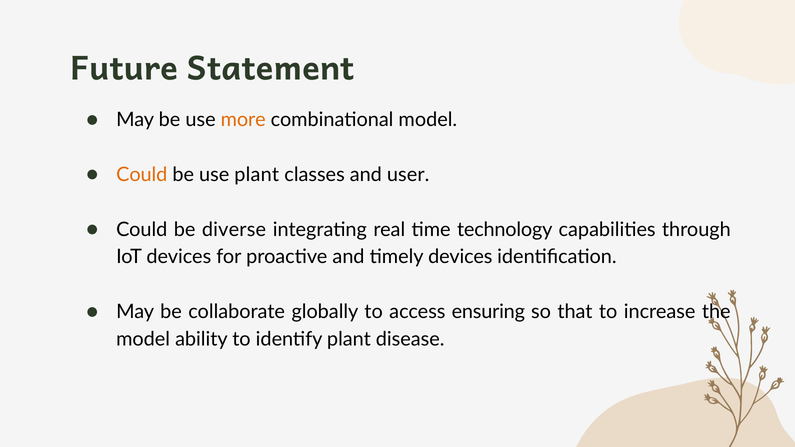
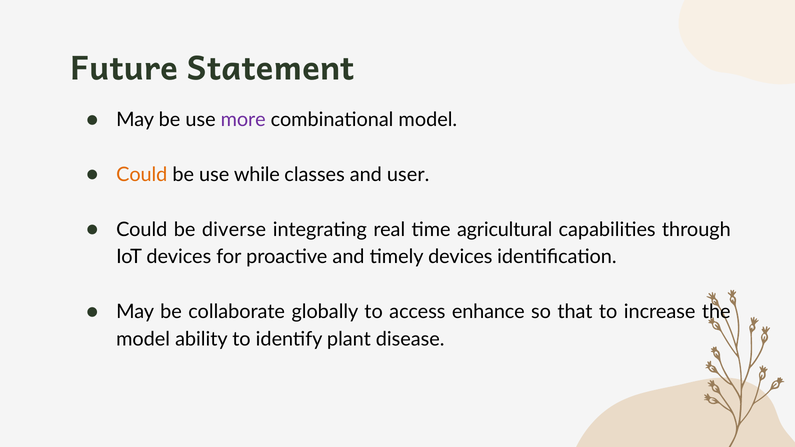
more colour: orange -> purple
use plant: plant -> while
technology: technology -> agricultural
ensuring: ensuring -> enhance
